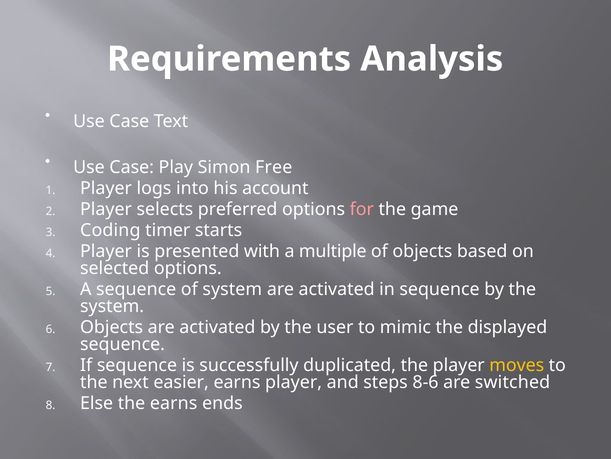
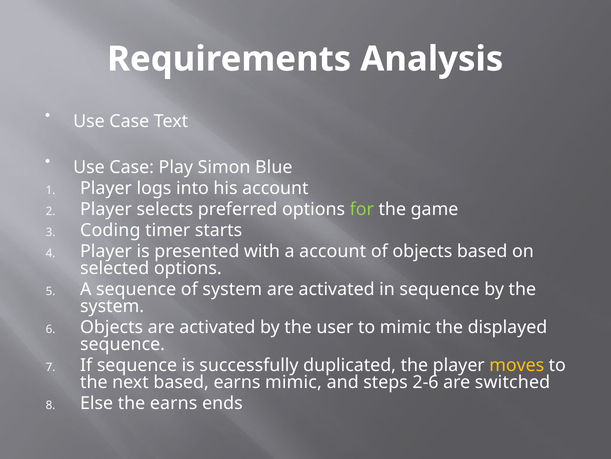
Free: Free -> Blue
for colour: pink -> light green
a multiple: multiple -> account
next easier: easier -> based
earns player: player -> mimic
8-6: 8-6 -> 2-6
